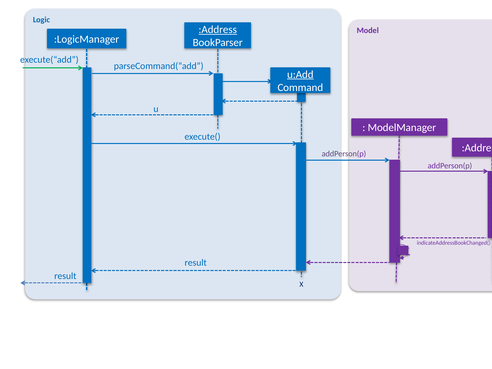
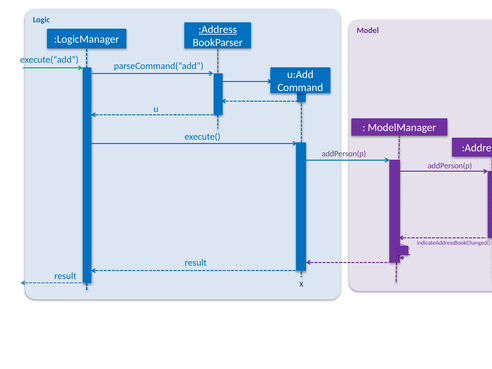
u:Add underline: present -> none
